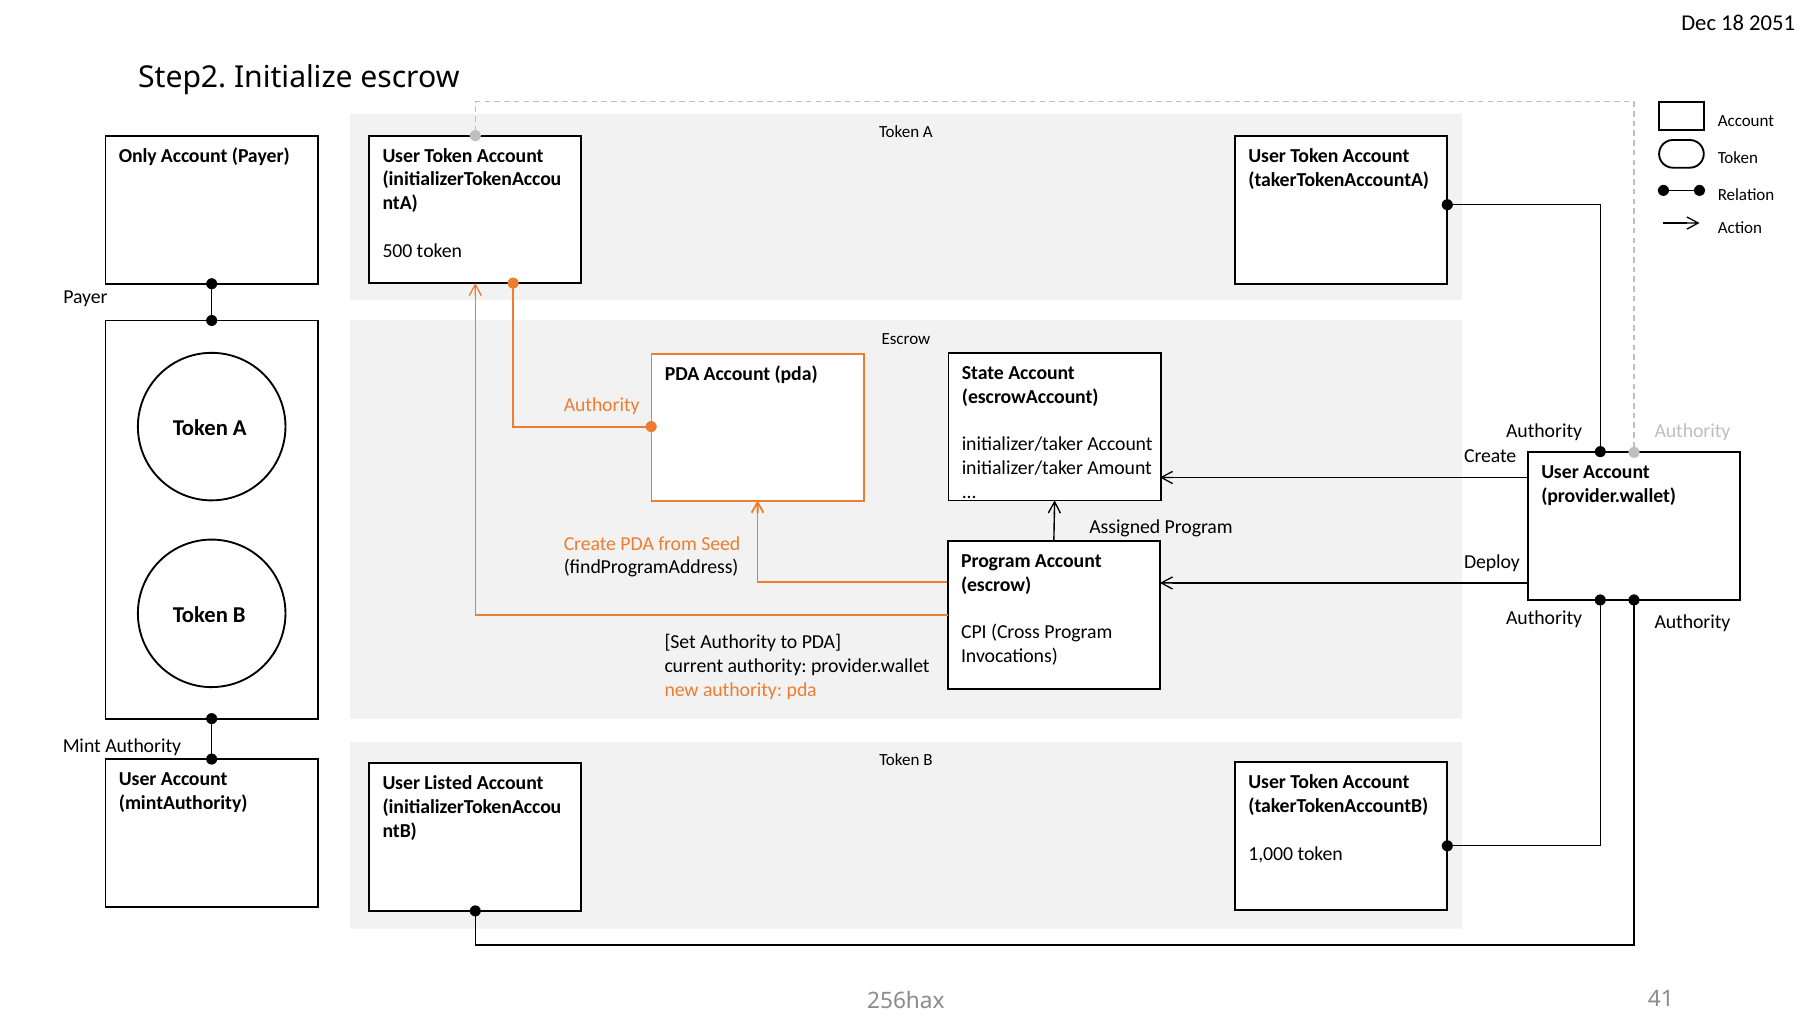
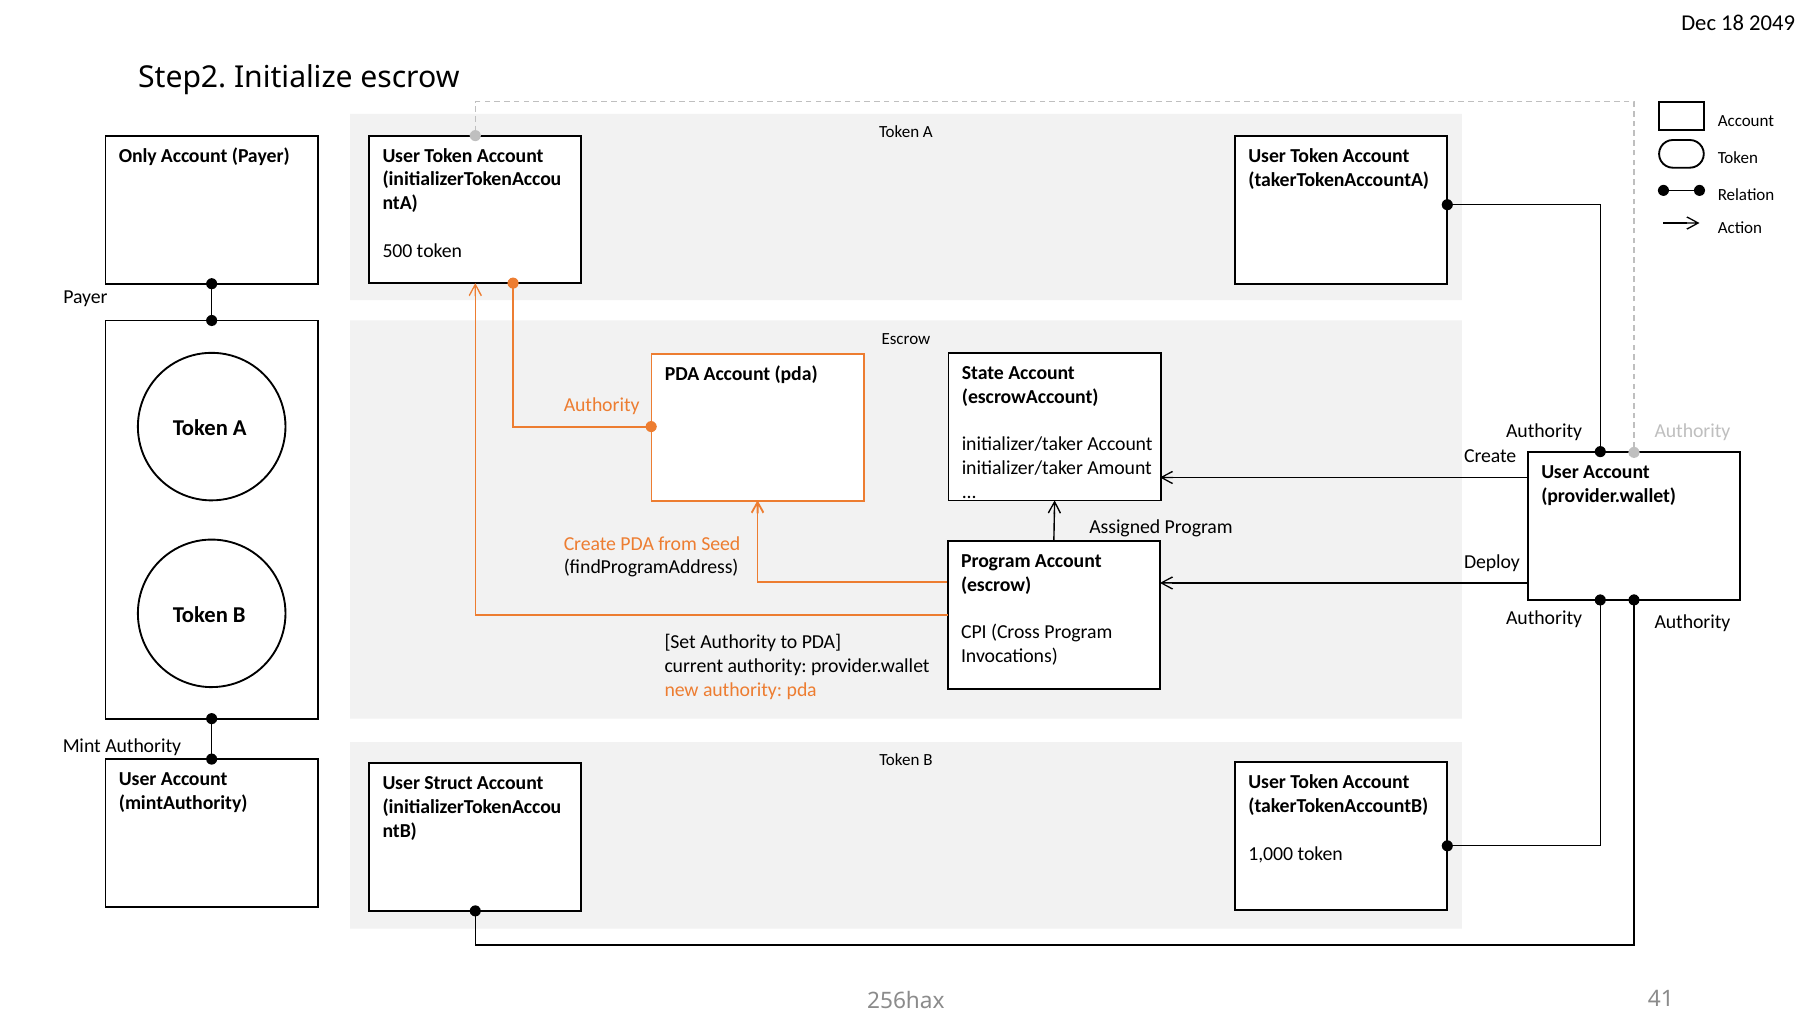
2051: 2051 -> 2049
Listed: Listed -> Struct
